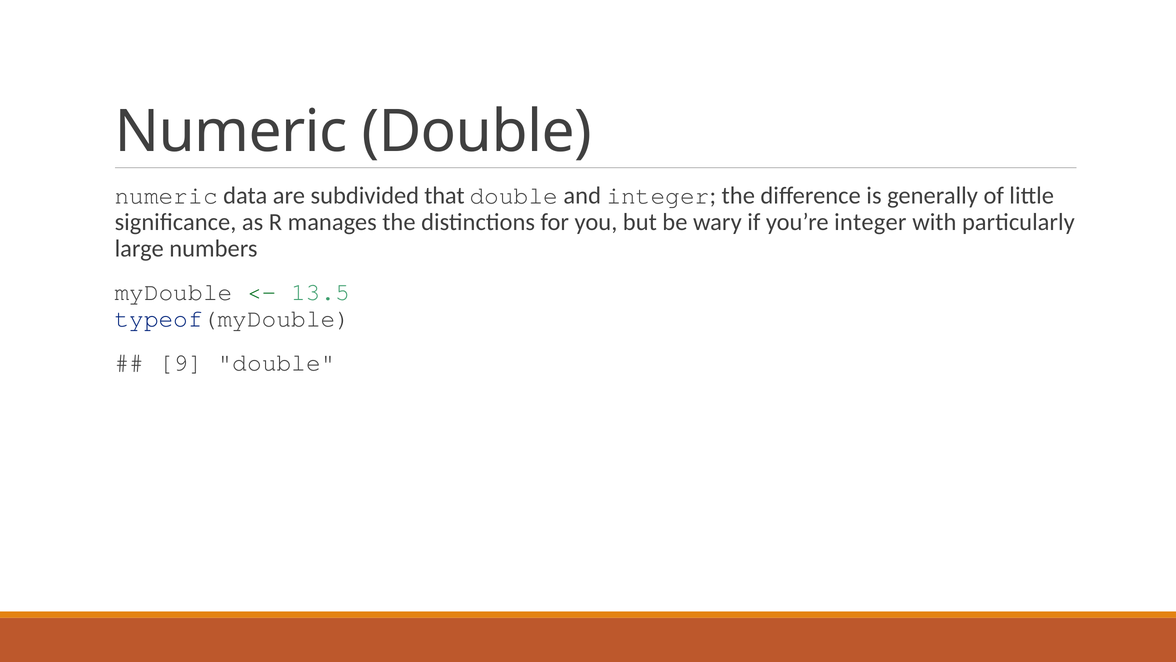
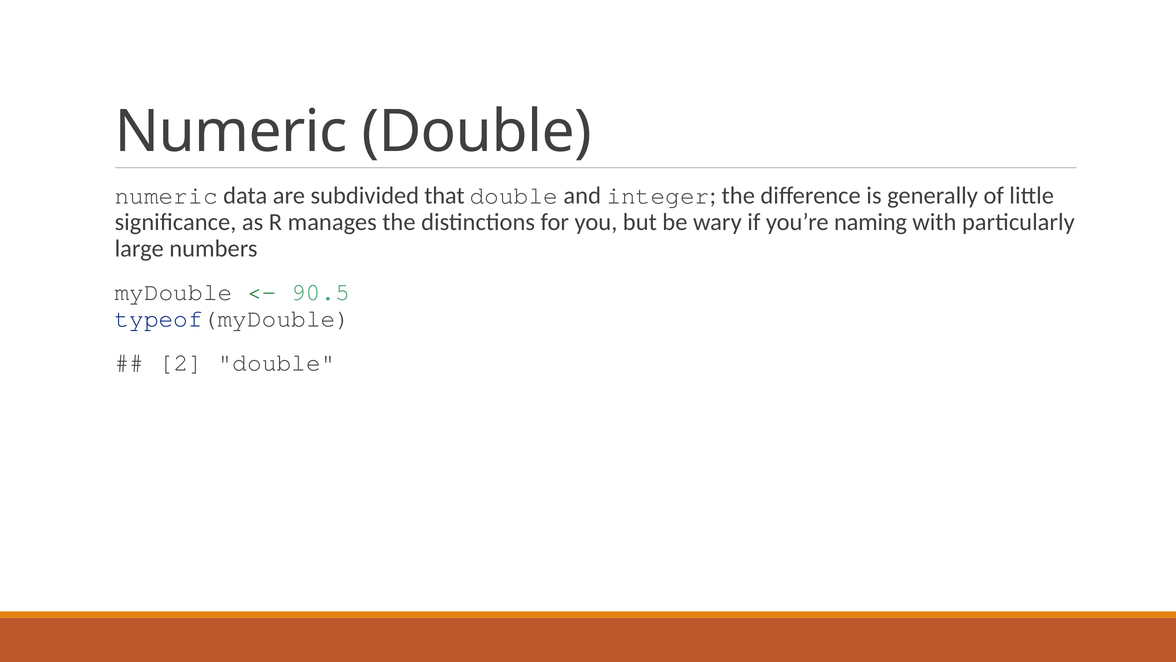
you’re integer: integer -> naming
13.5: 13.5 -> 90.5
9: 9 -> 2
